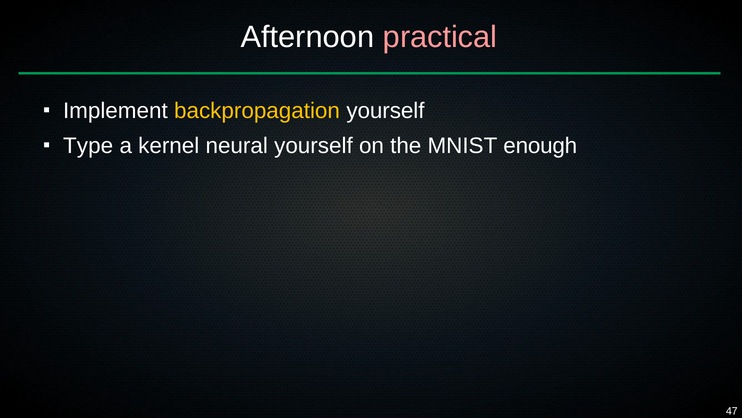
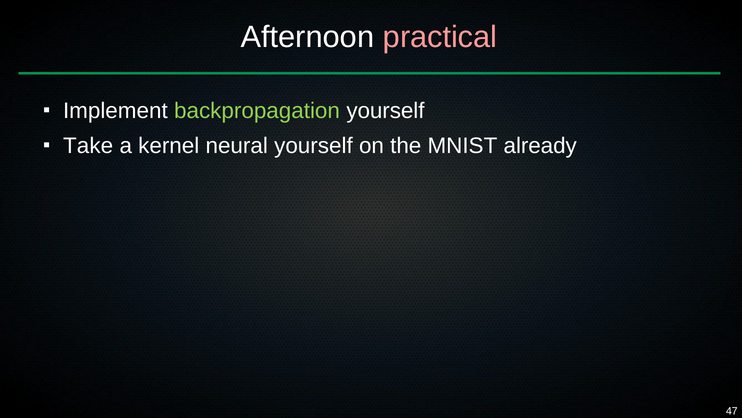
backpropagation colour: yellow -> light green
Type: Type -> Take
enough: enough -> already
